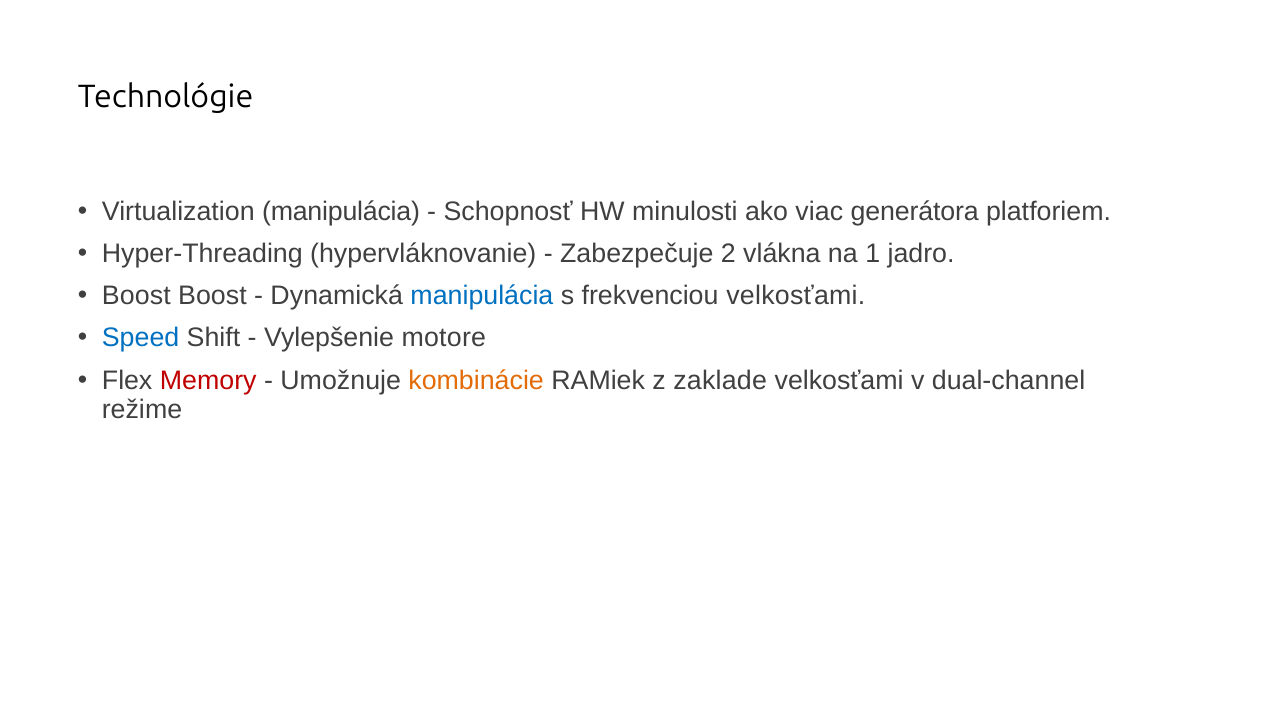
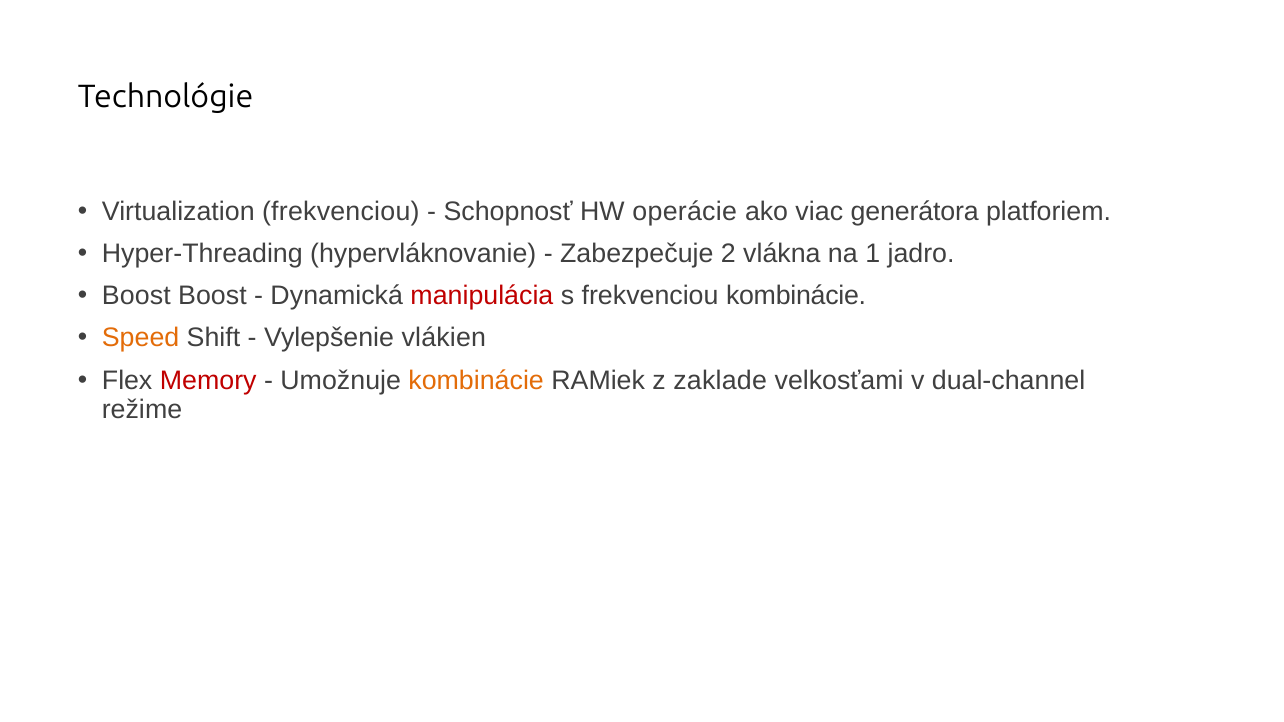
Virtualization manipulácia: manipulácia -> frekvenciou
minulosti: minulosti -> operácie
manipulácia at (482, 296) colour: blue -> red
frekvenciou velkosťami: velkosťami -> kombinácie
Speed colour: blue -> orange
motore: motore -> vlákien
